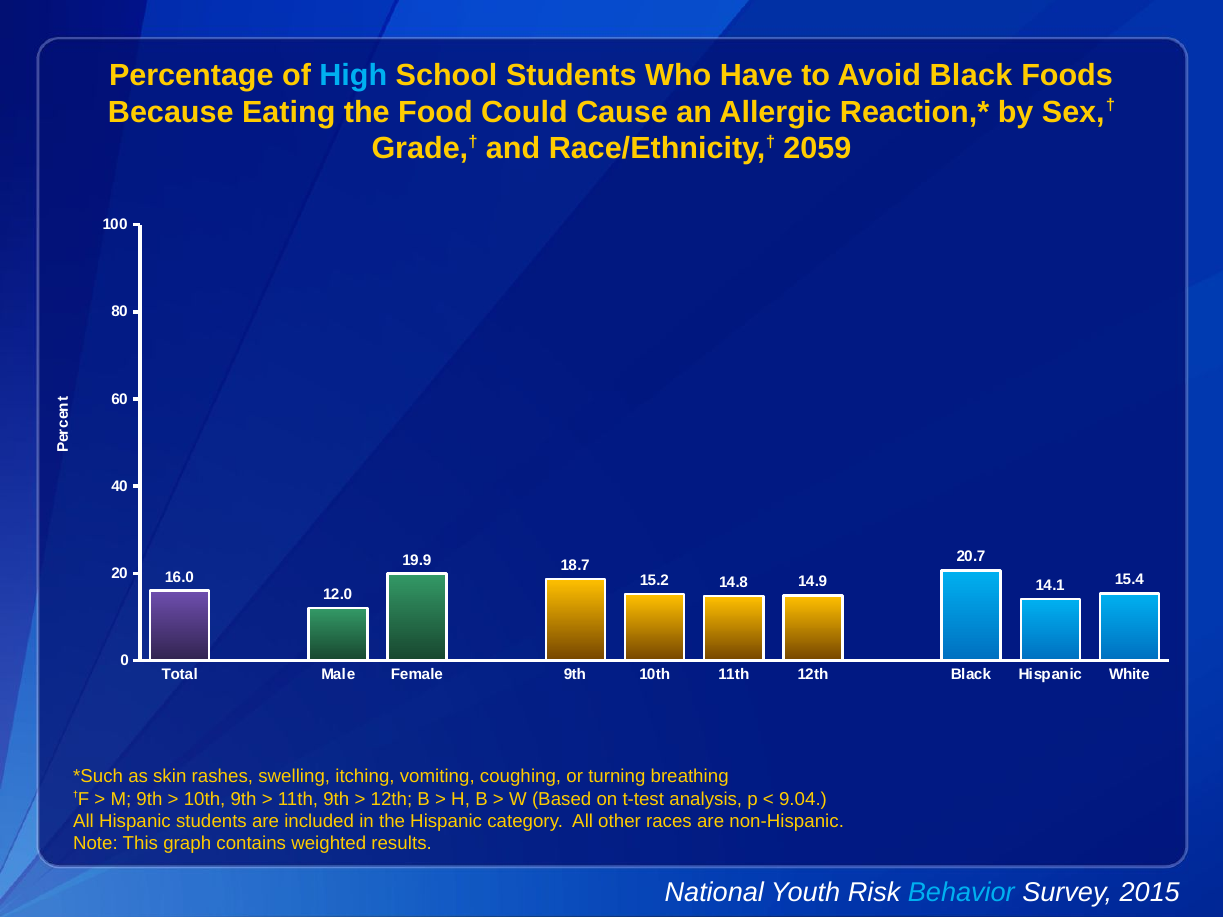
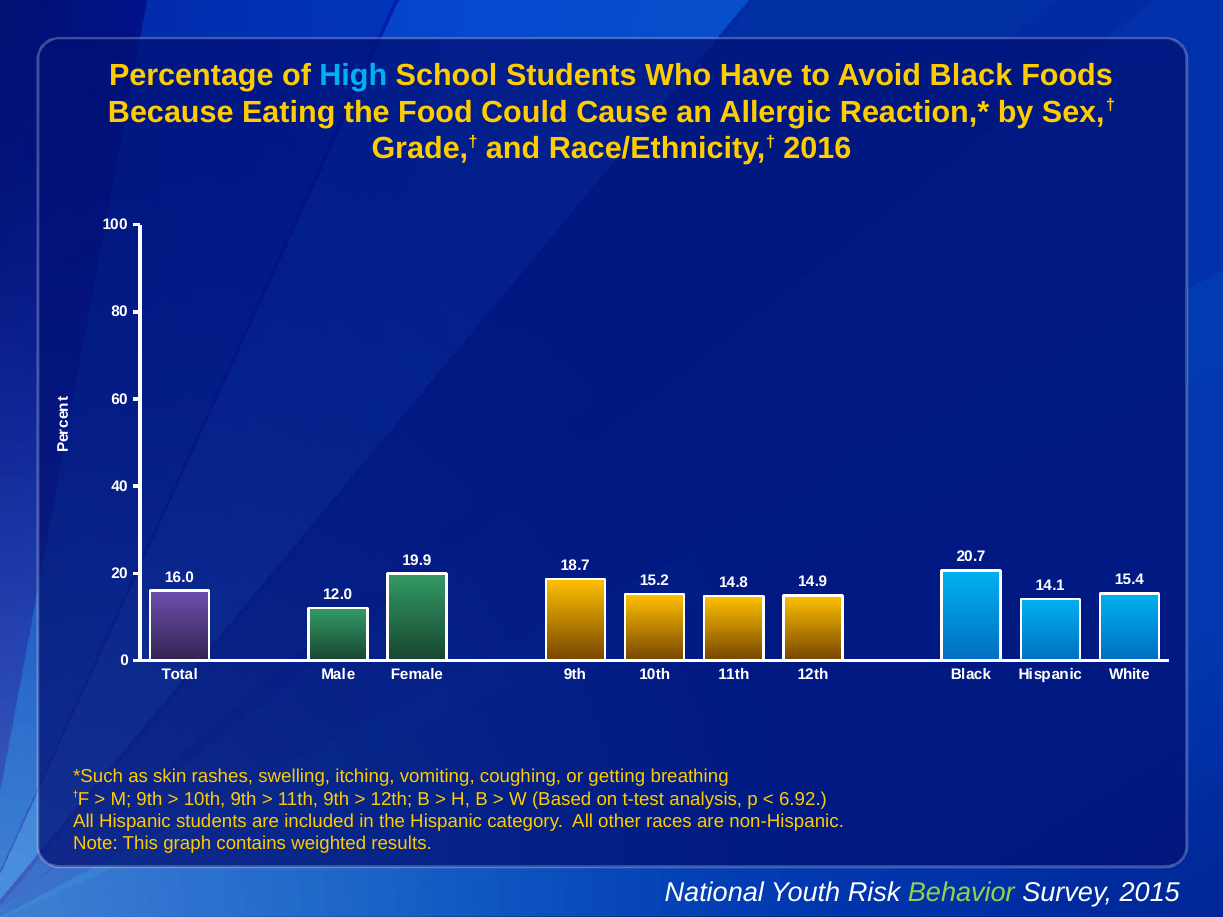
2059: 2059 -> 2016
turning: turning -> getting
9.04: 9.04 -> 6.92
Behavior colour: light blue -> light green
